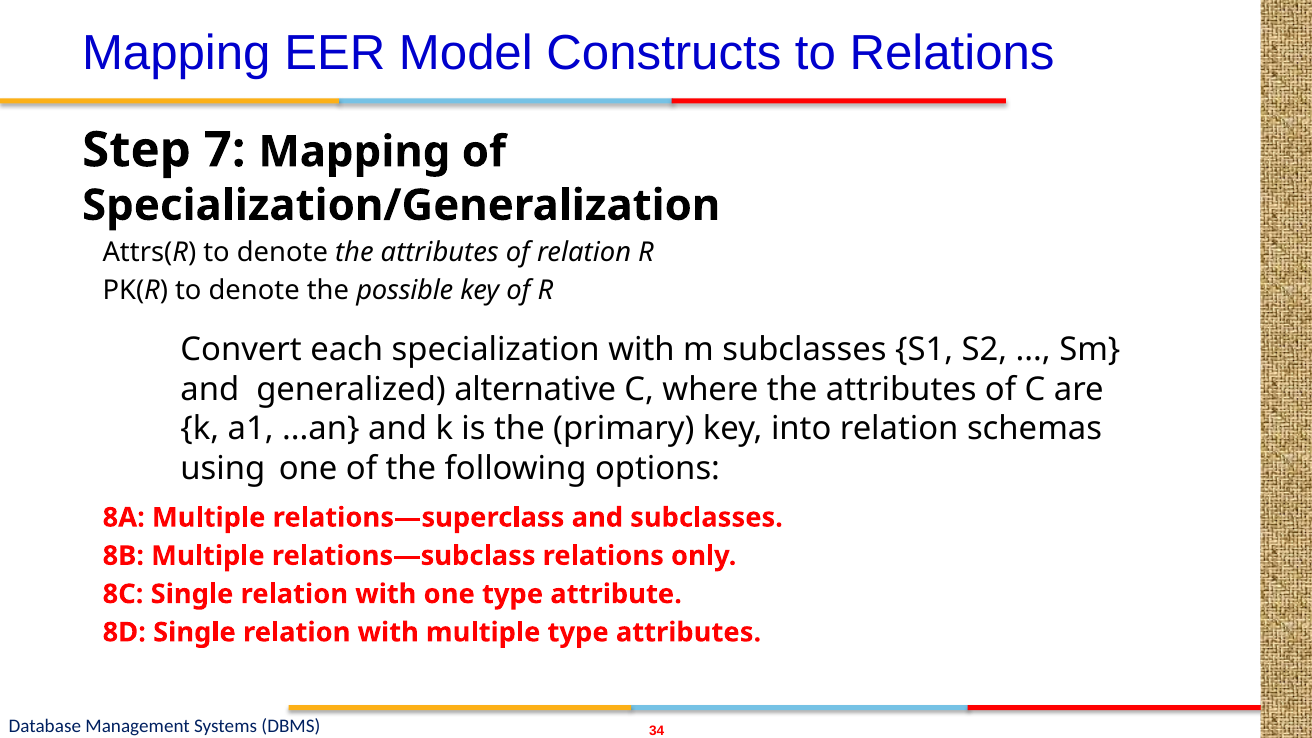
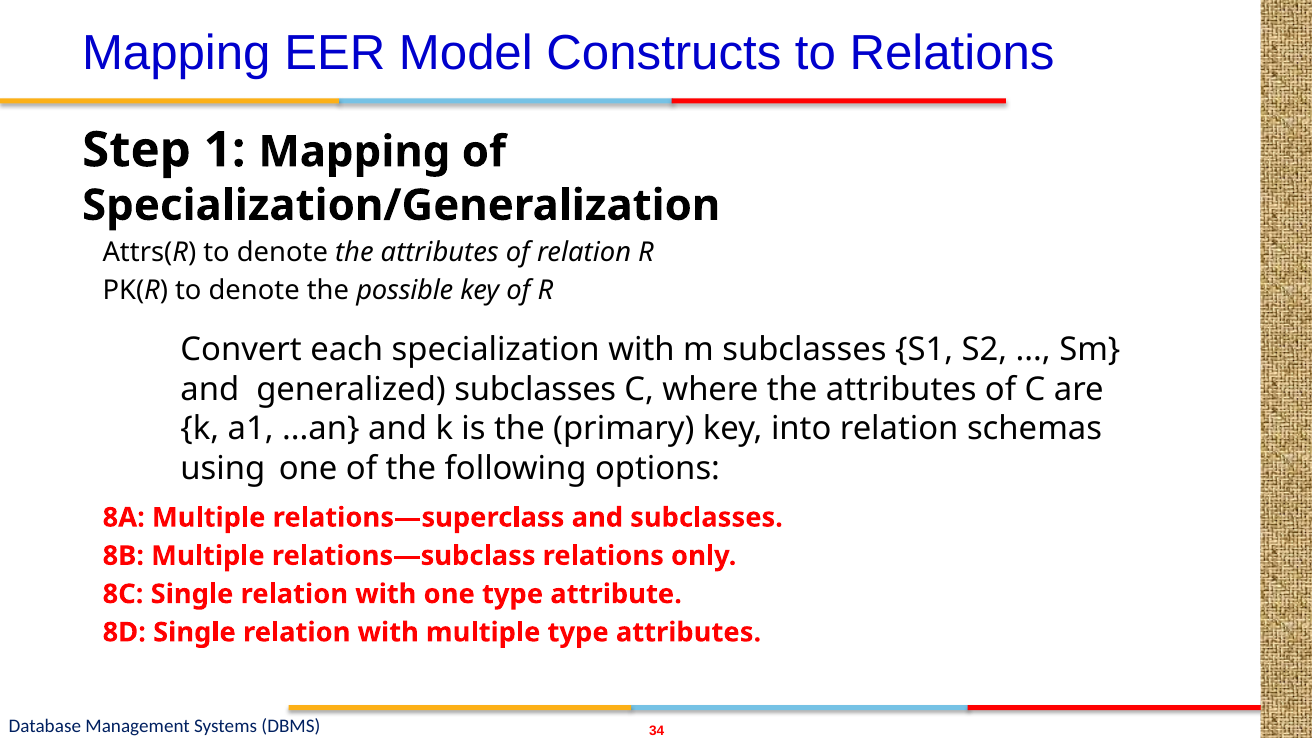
7: 7 -> 1
generalized alternative: alternative -> subclasses
